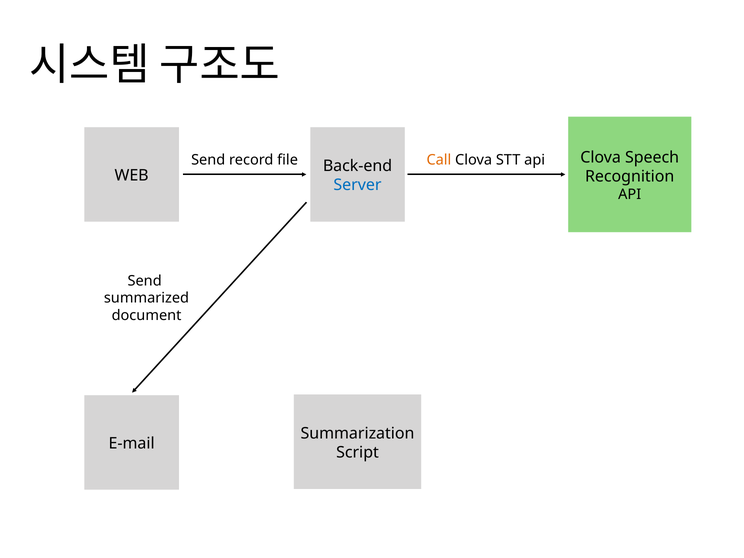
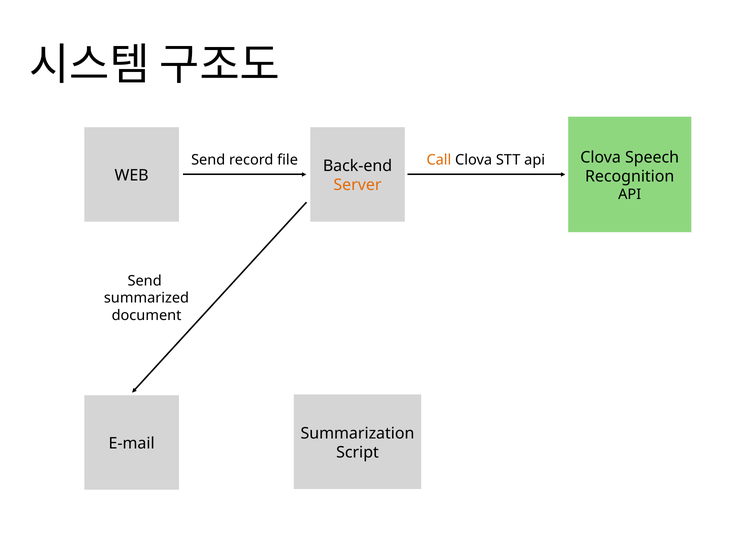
Server colour: blue -> orange
